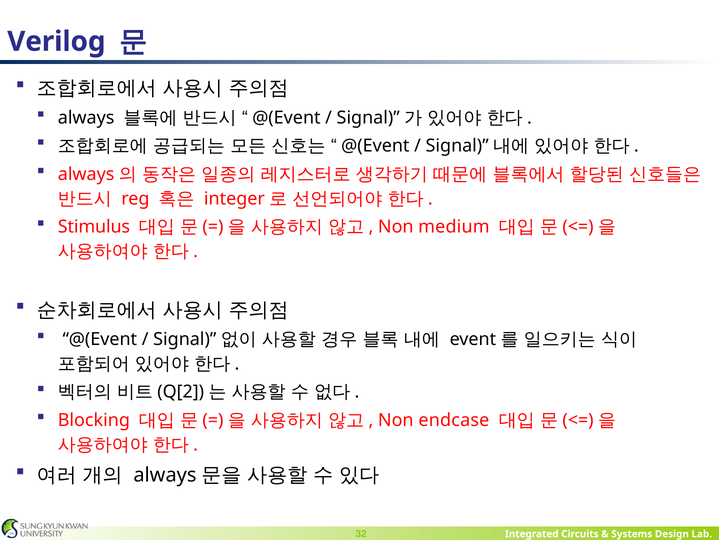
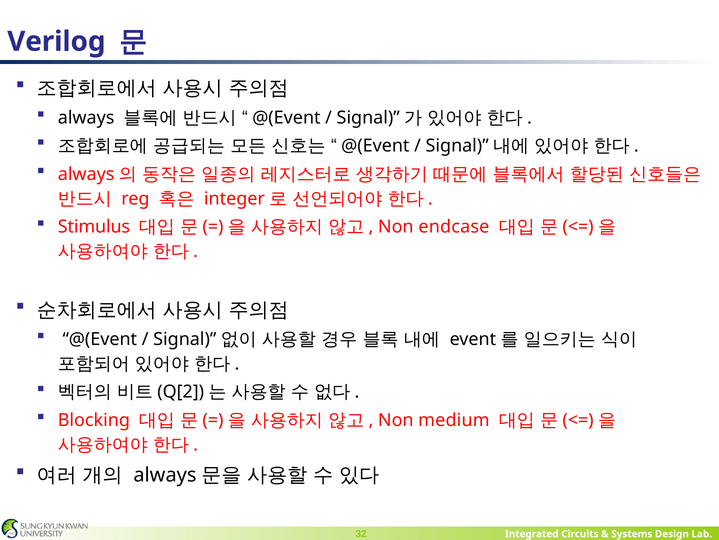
medium: medium -> endcase
endcase: endcase -> medium
